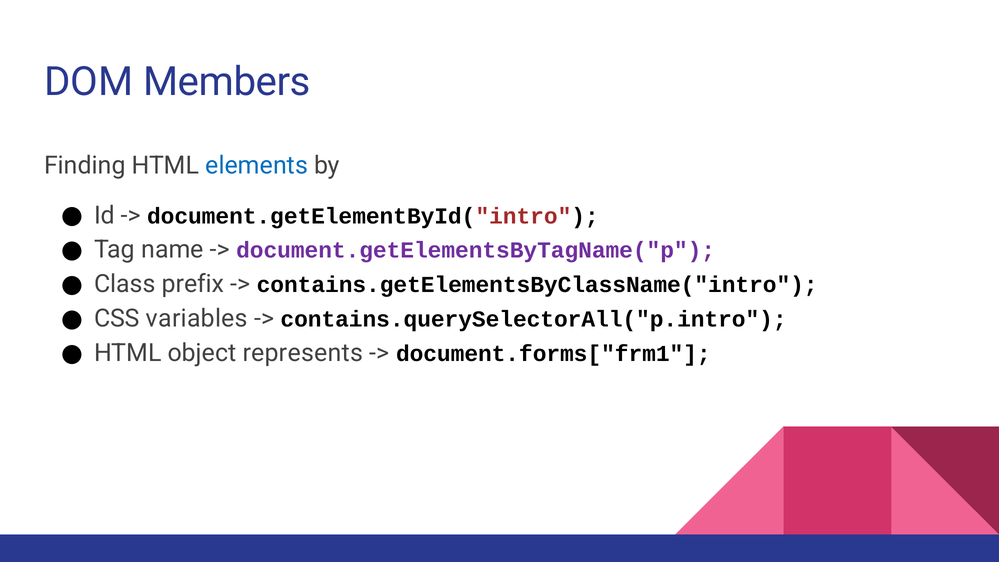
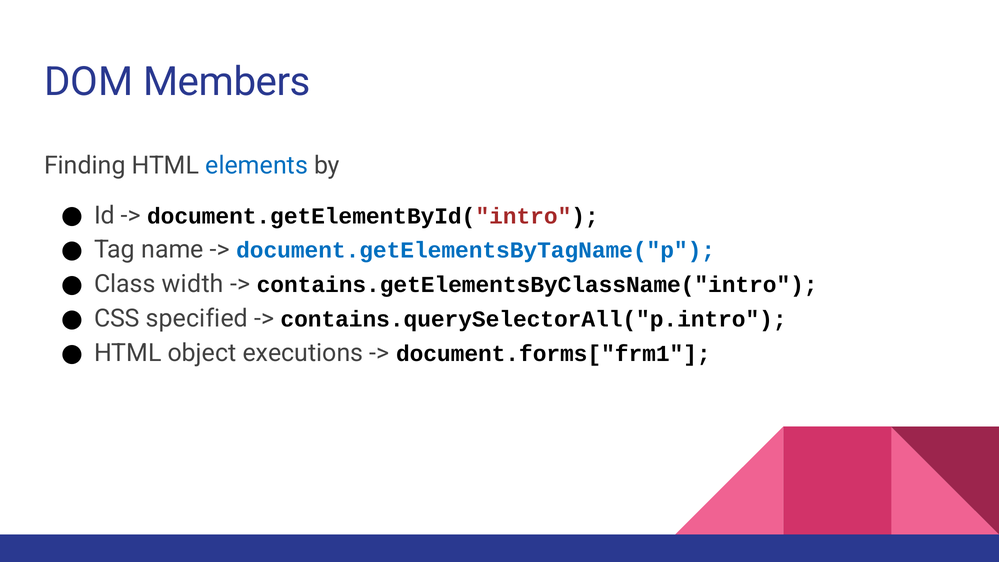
document.getElementsByTagName("p colour: purple -> blue
prefix: prefix -> width
variables: variables -> specified
represents: represents -> executions
